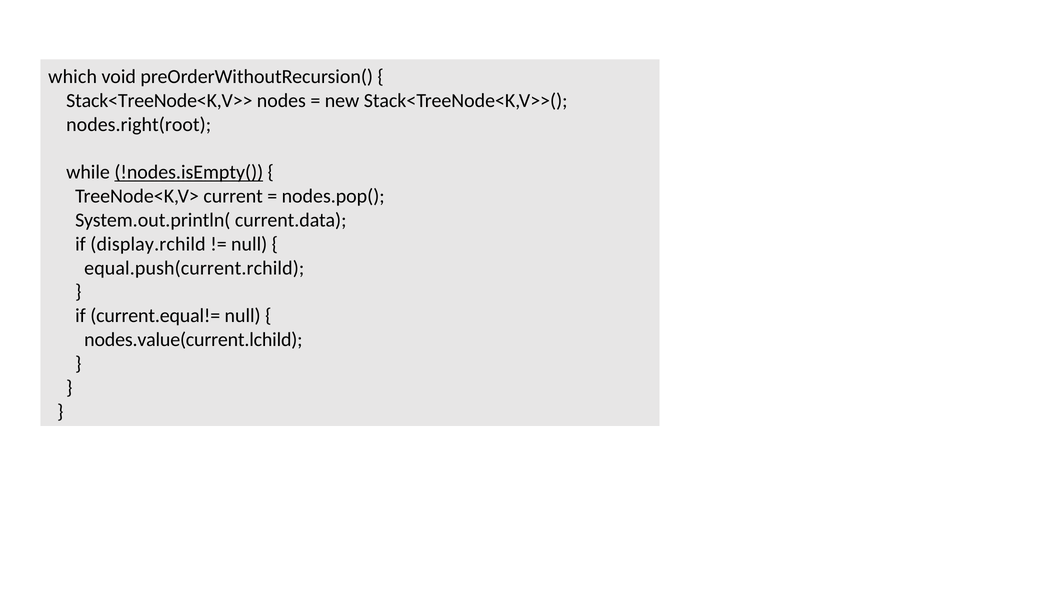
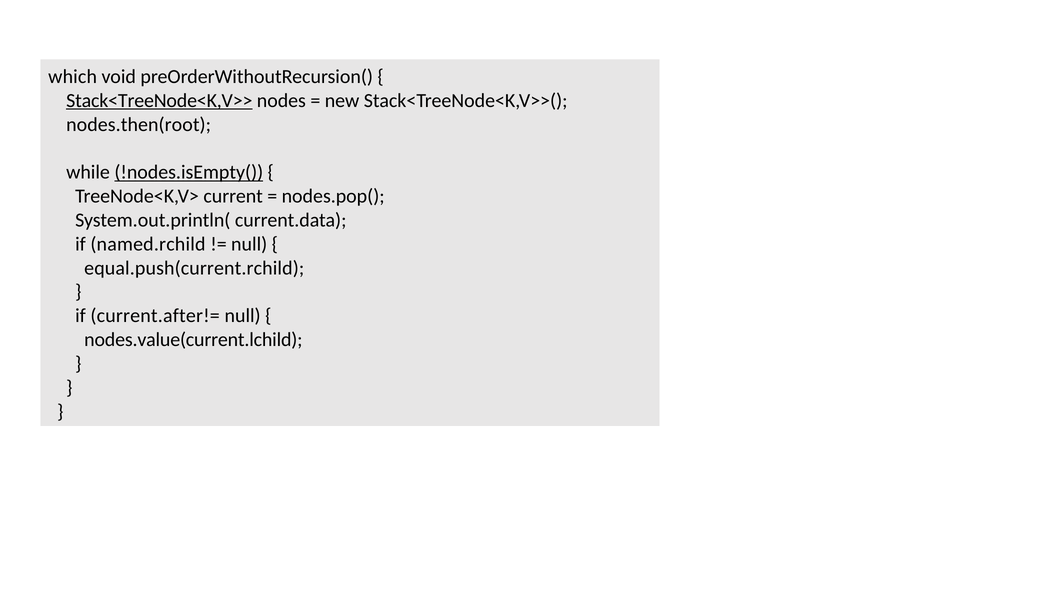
Stack<TreeNode<K,V>> underline: none -> present
nodes.right(root: nodes.right(root -> nodes.then(root
display.rchild: display.rchild -> named.rchild
current.equal!=: current.equal!= -> current.after!=
